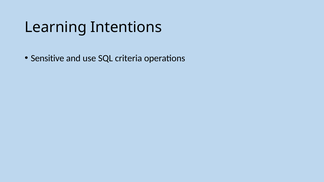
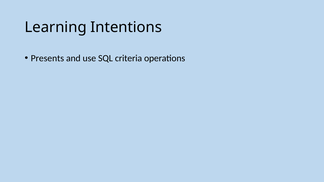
Sensitive: Sensitive -> Presents
